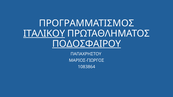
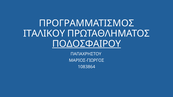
ΙΤΑΛΙΚΟΥ underline: present -> none
